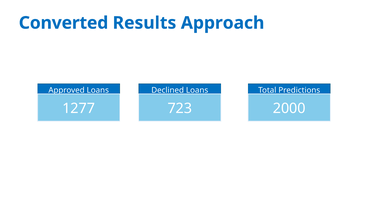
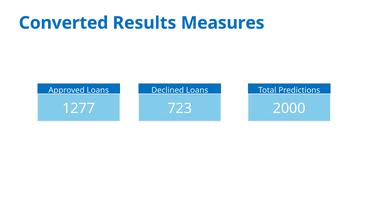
Approach: Approach -> Measures
